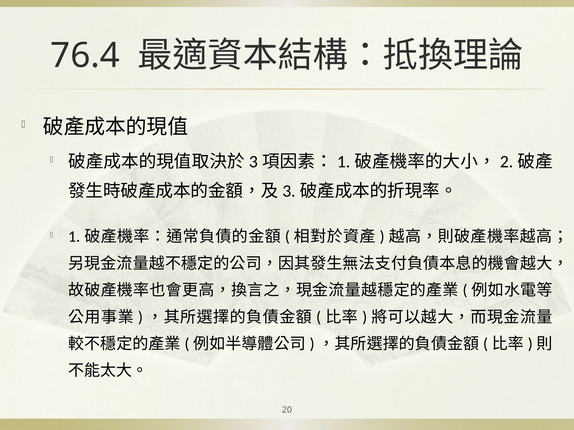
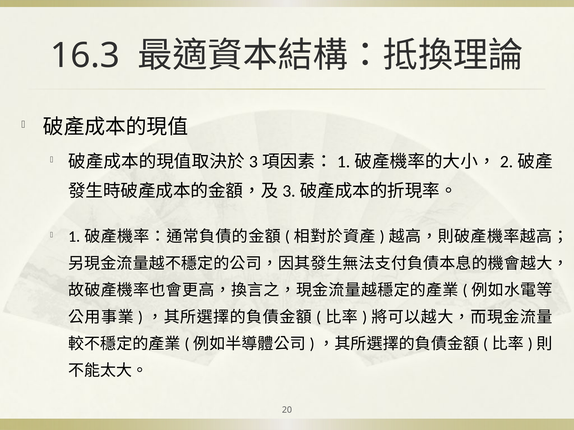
76.4: 76.4 -> 16.3
